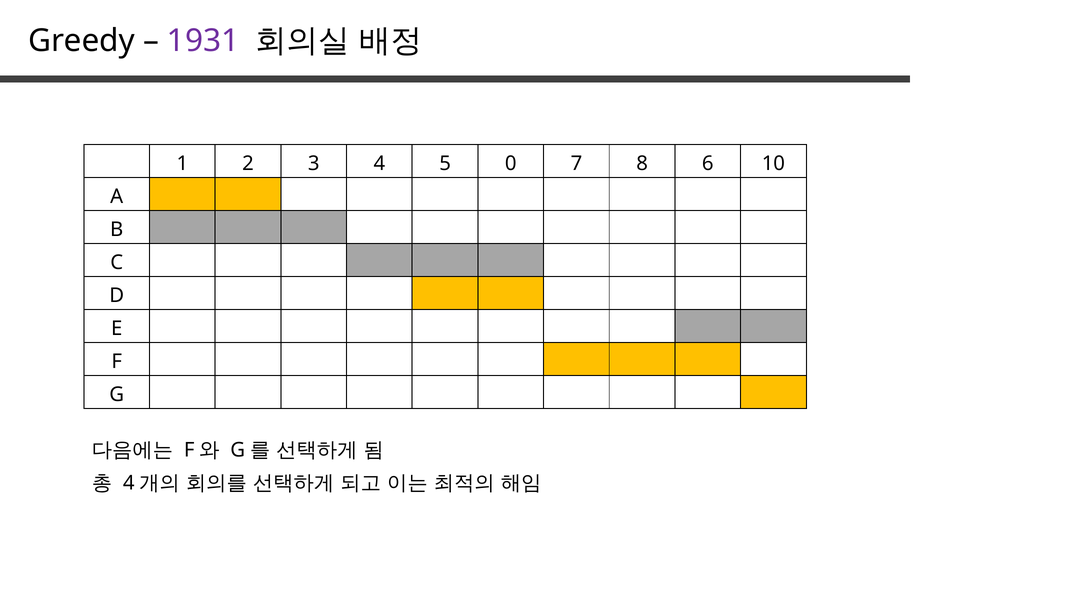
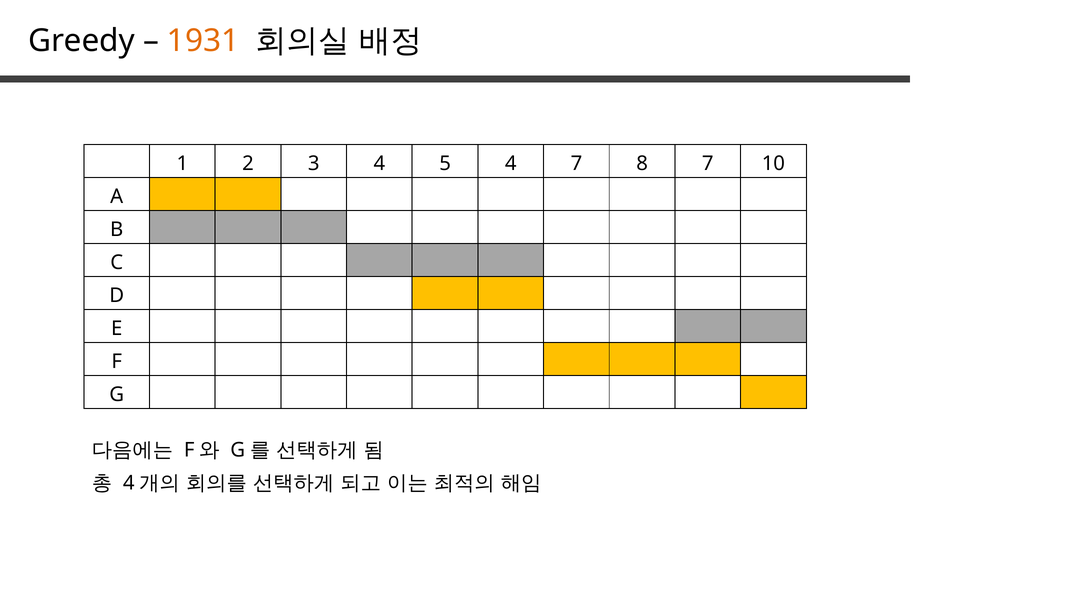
1931 colour: purple -> orange
5 0: 0 -> 4
8 6: 6 -> 7
